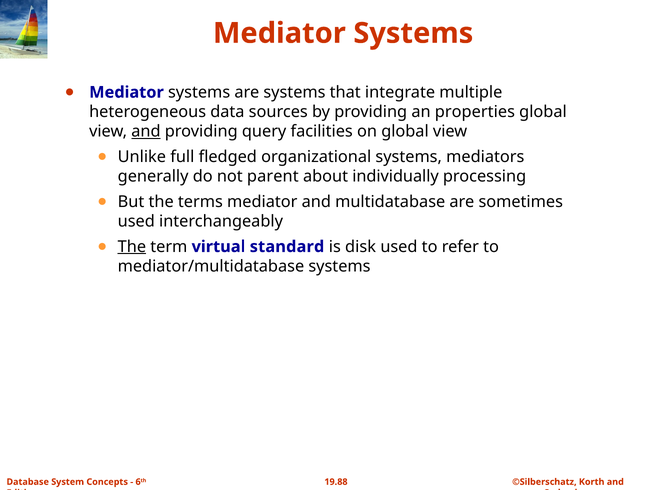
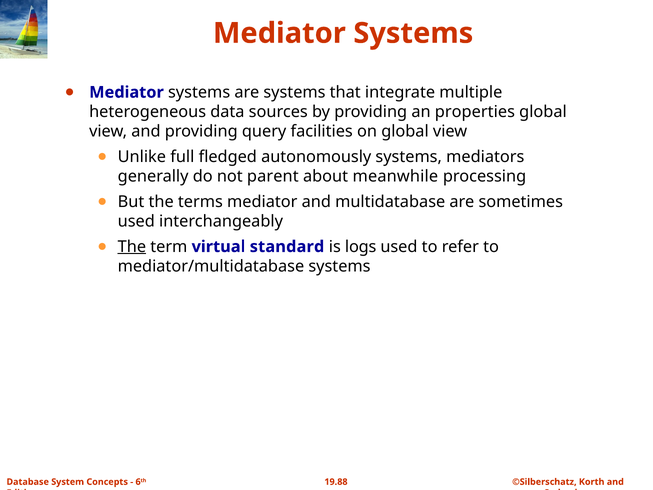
and at (146, 131) underline: present -> none
organizational: organizational -> autonomously
individually: individually -> meanwhile
disk: disk -> logs
